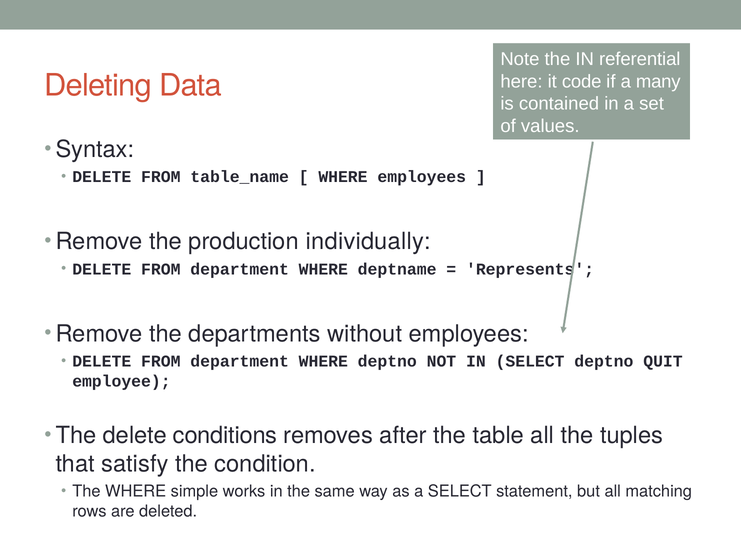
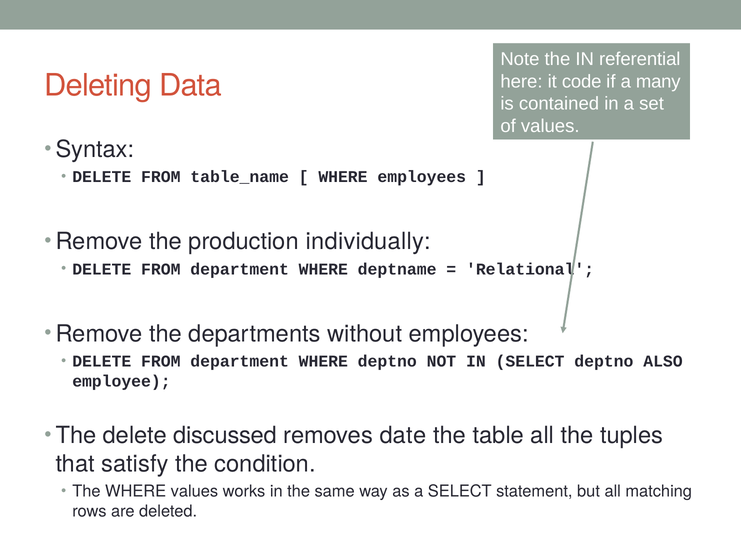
Represents: Represents -> Relational
QUIT: QUIT -> ALSO
conditions: conditions -> discussed
after: after -> date
WHERE simple: simple -> values
